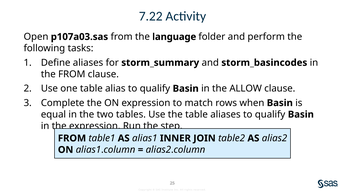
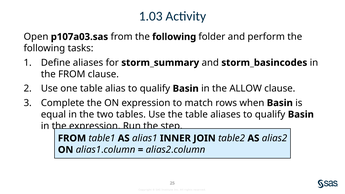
7.22: 7.22 -> 1.03
from the language: language -> following
